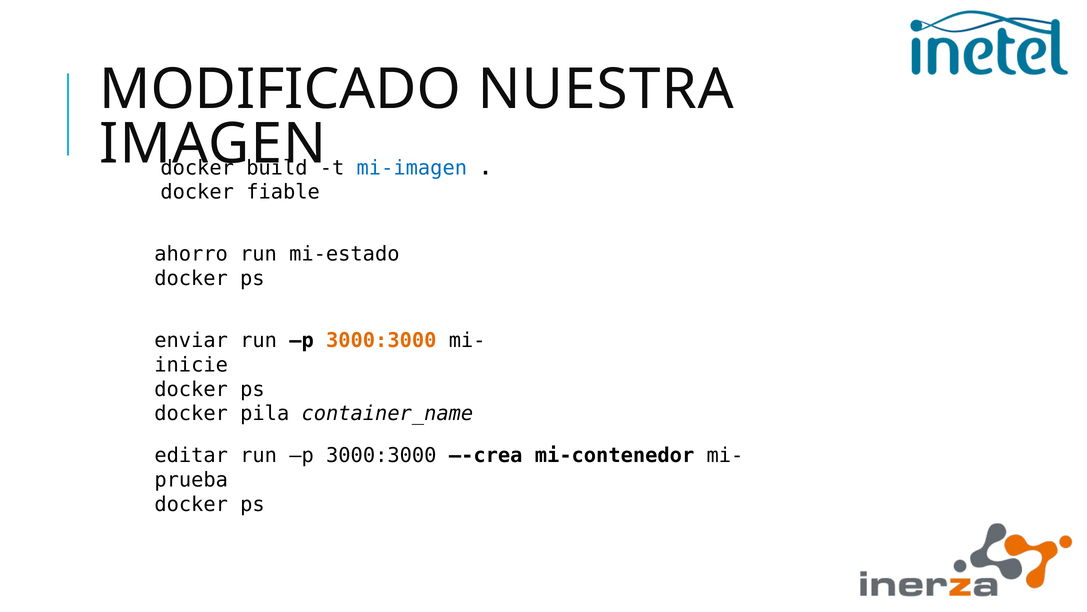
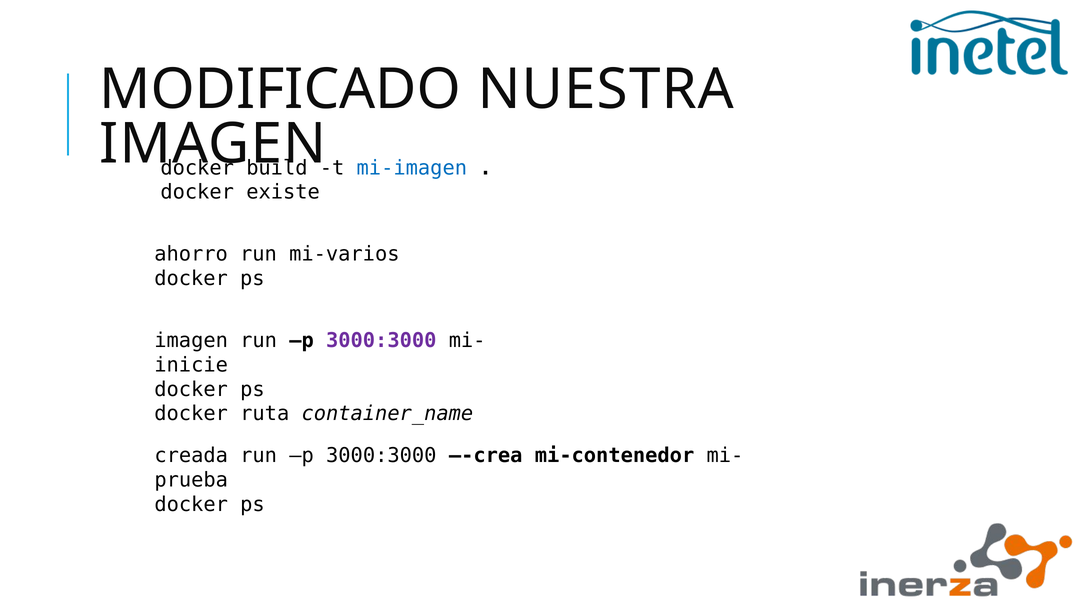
fiable: fiable -> existe
mi-estado: mi-estado -> mi-varios
enviar at (191, 340): enviar -> imagen
3000:3000 at (381, 340) colour: orange -> purple
pila: pila -> ruta
editar: editar -> creada
